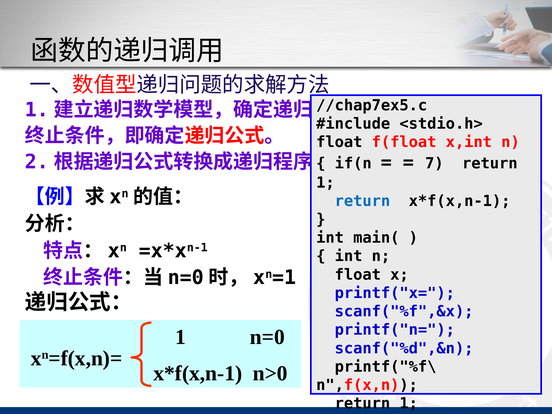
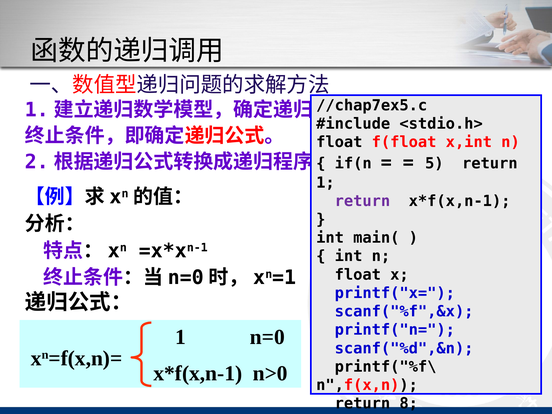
7: 7 -> 5
return at (362, 201) colour: blue -> purple
1 at (409, 404): 1 -> 8
